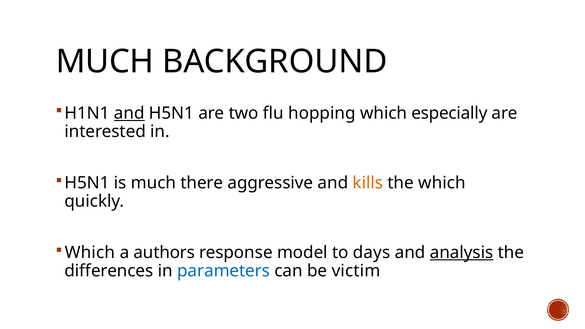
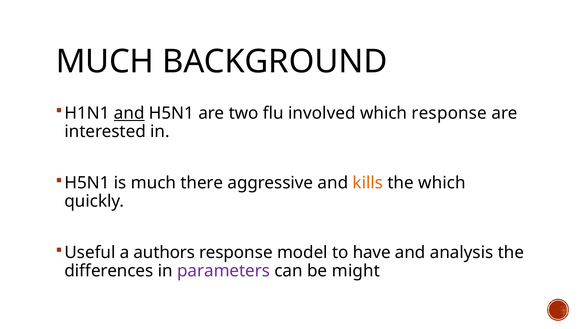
hopping: hopping -> involved
which especially: especially -> response
Which at (90, 253): Which -> Useful
days: days -> have
analysis underline: present -> none
parameters colour: blue -> purple
victim: victim -> might
